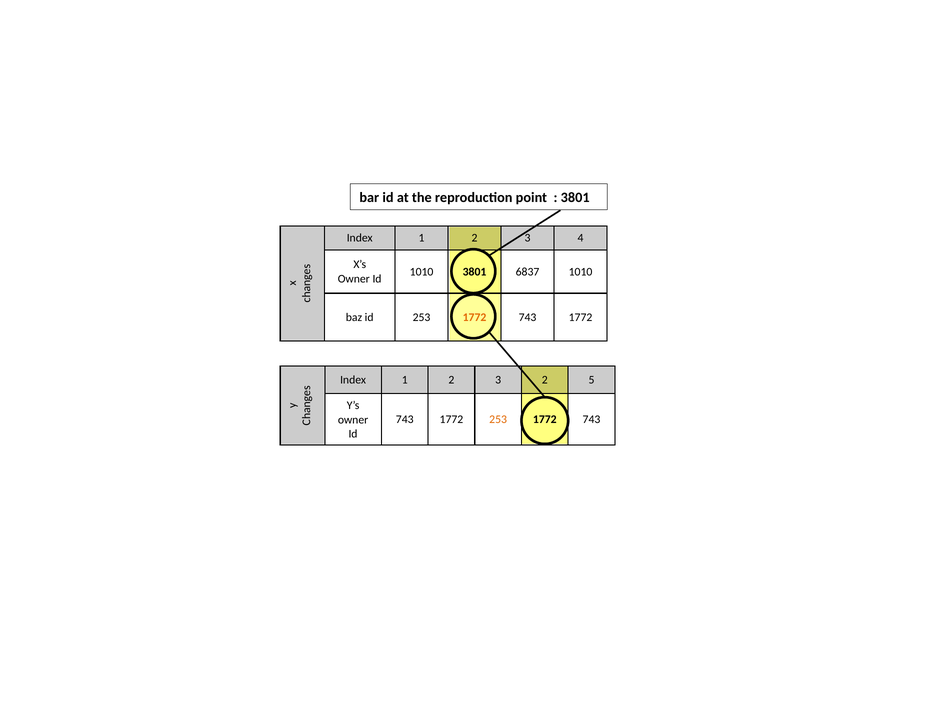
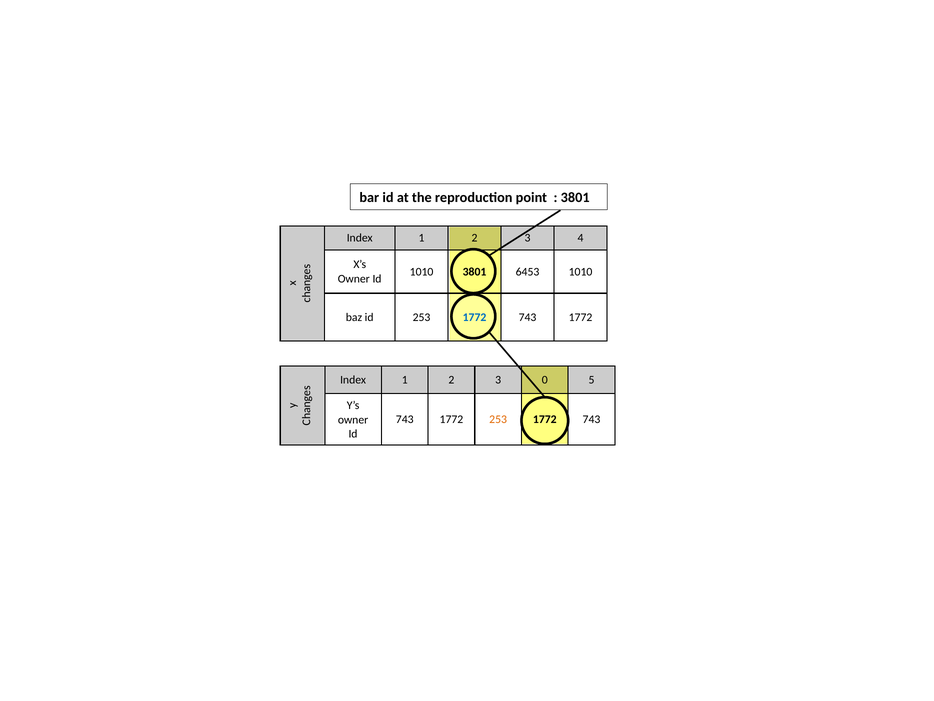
6837: 6837 -> 6453
1772 at (475, 317) colour: orange -> blue
3 2: 2 -> 0
